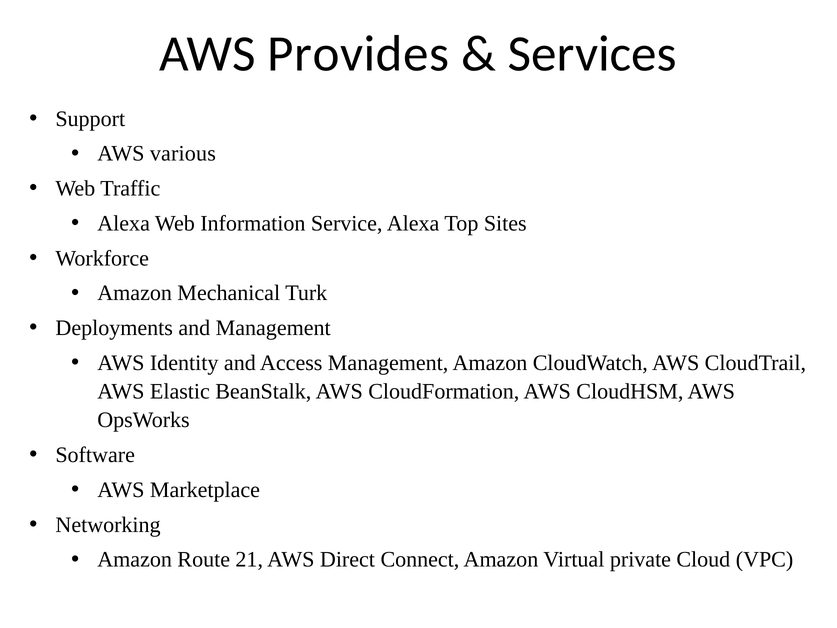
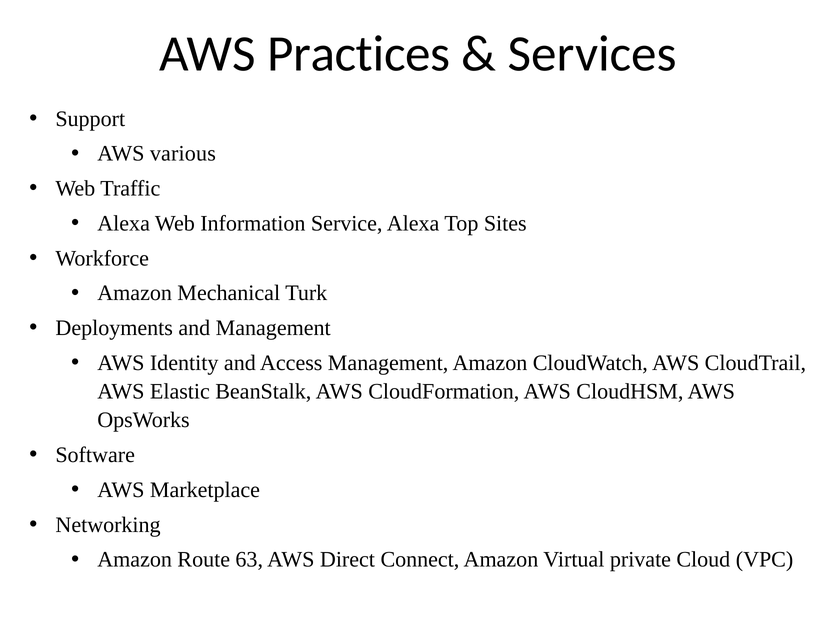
Provides: Provides -> Practices
21: 21 -> 63
